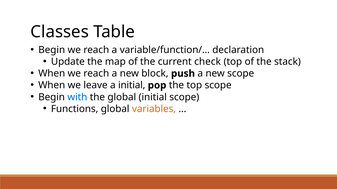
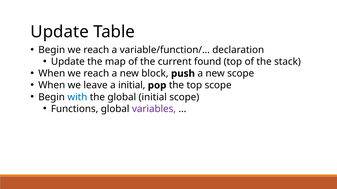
Classes at (60, 32): Classes -> Update
check: check -> found
variables colour: orange -> purple
